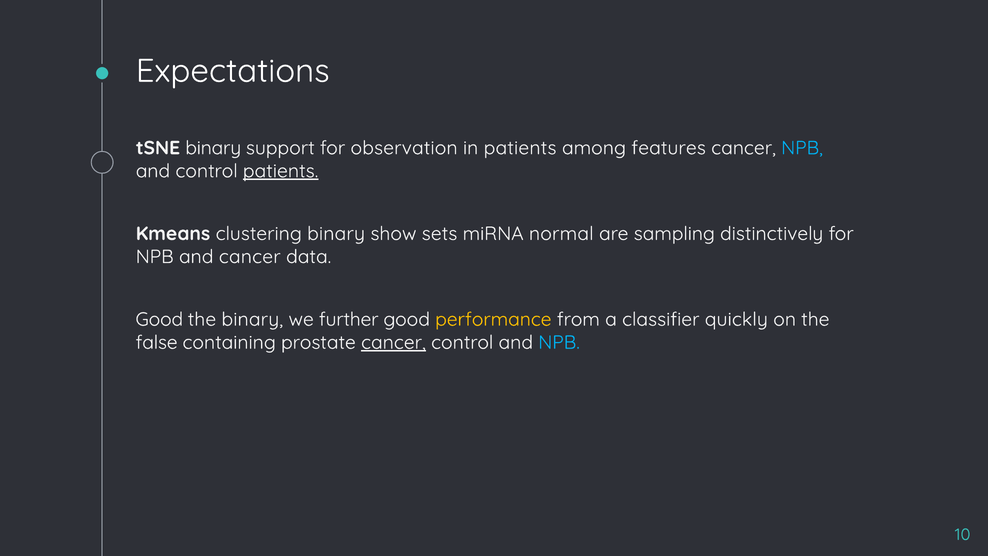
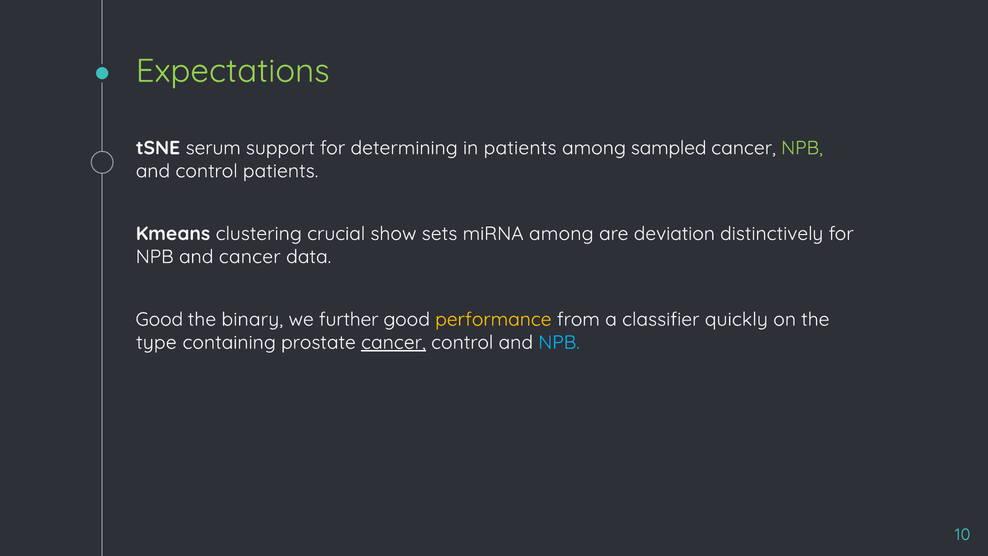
Expectations colour: white -> light green
tSNE binary: binary -> serum
observation: observation -> determining
features: features -> sampled
NPB at (802, 148) colour: light blue -> light green
patients at (281, 171) underline: present -> none
clustering binary: binary -> crucial
miRNA normal: normal -> among
sampling: sampling -> deviation
false: false -> type
